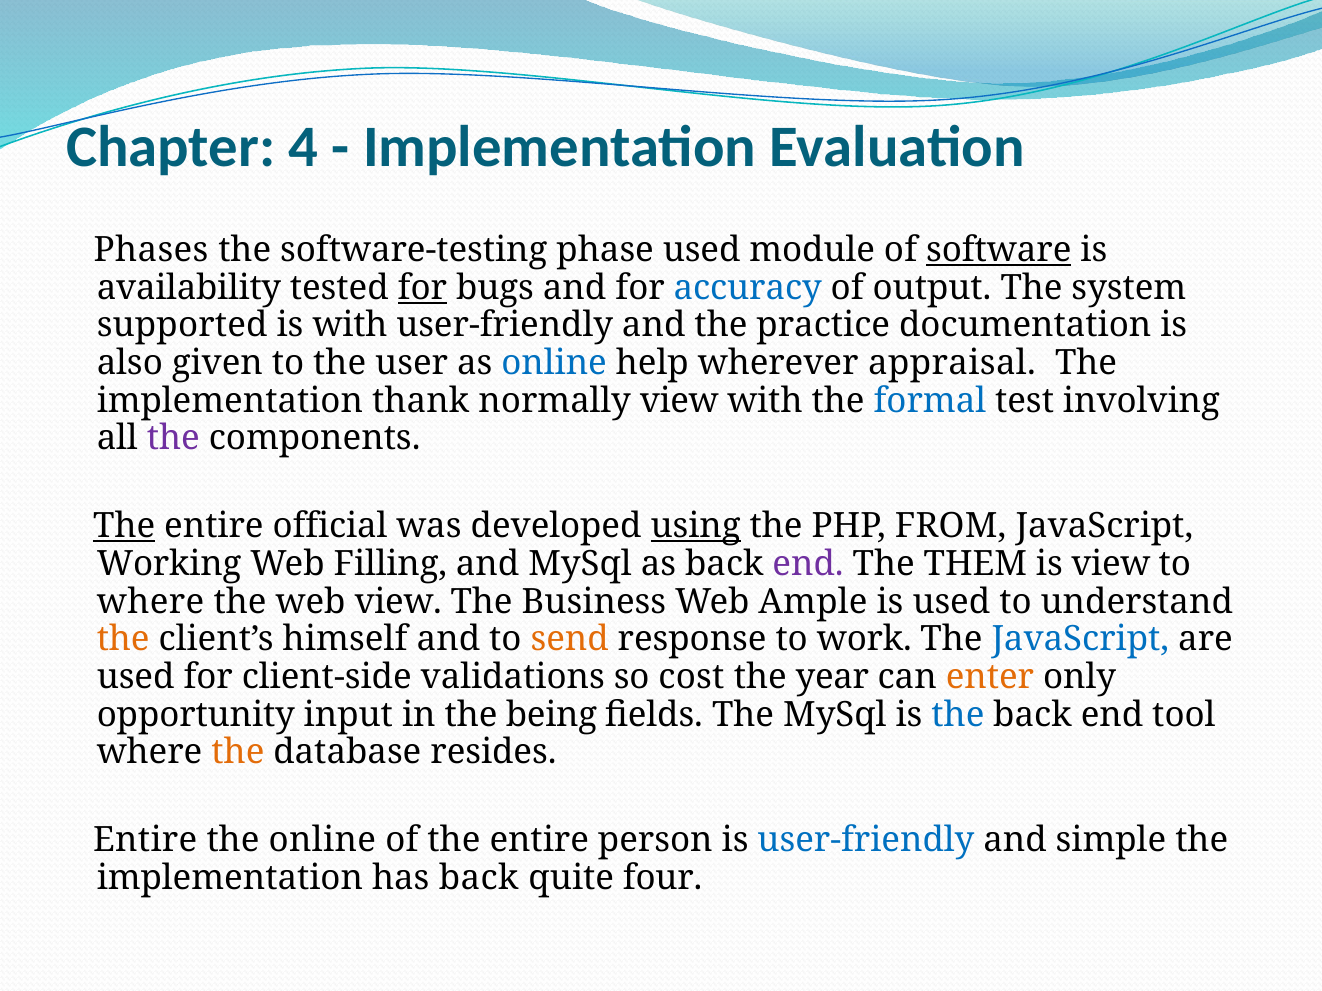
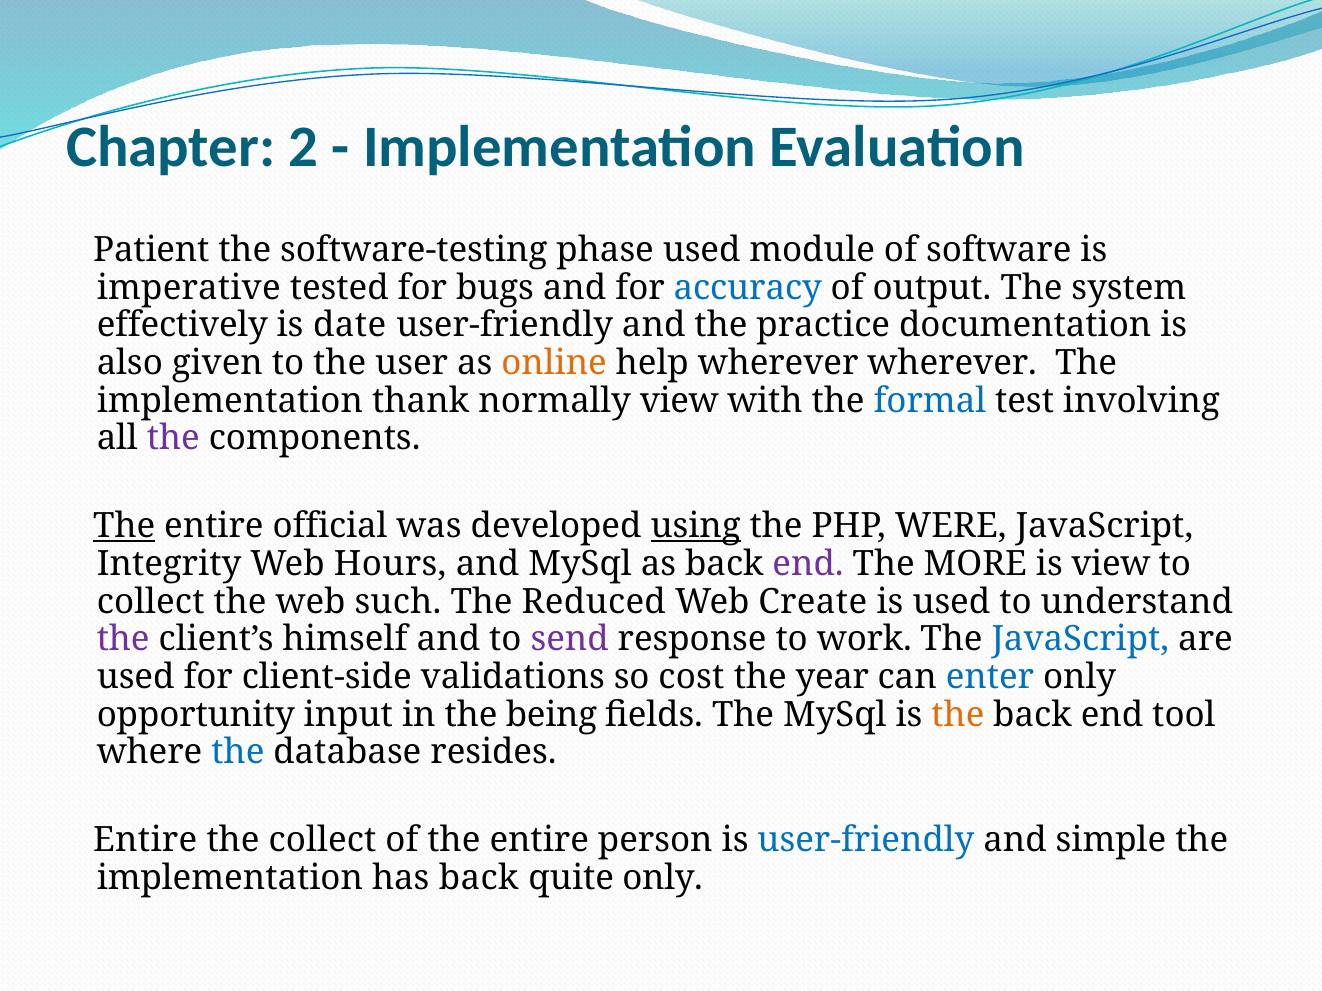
4: 4 -> 2
Phases: Phases -> Patient
software underline: present -> none
availability: availability -> imperative
for at (422, 288) underline: present -> none
supported: supported -> effectively
is with: with -> date
online at (554, 363) colour: blue -> orange
wherever appraisal: appraisal -> wherever
FROM: FROM -> WERE
Working: Working -> Integrity
Filling: Filling -> Hours
THEM: THEM -> MORE
where at (151, 602): where -> collect
web view: view -> such
Business: Business -> Reduced
Ample: Ample -> Create
the at (123, 640) colour: orange -> purple
send colour: orange -> purple
enter colour: orange -> blue
the at (958, 715) colour: blue -> orange
the at (238, 753) colour: orange -> blue
the online: online -> collect
quite four: four -> only
